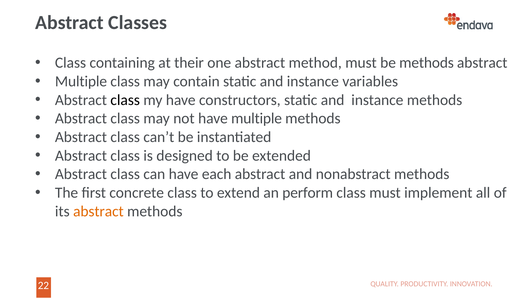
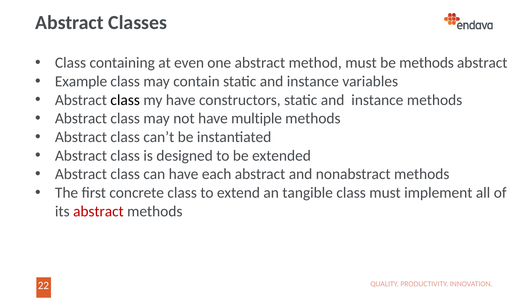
their: their -> even
Multiple at (81, 81): Multiple -> Example
perform: perform -> tangible
abstract at (98, 211) colour: orange -> red
